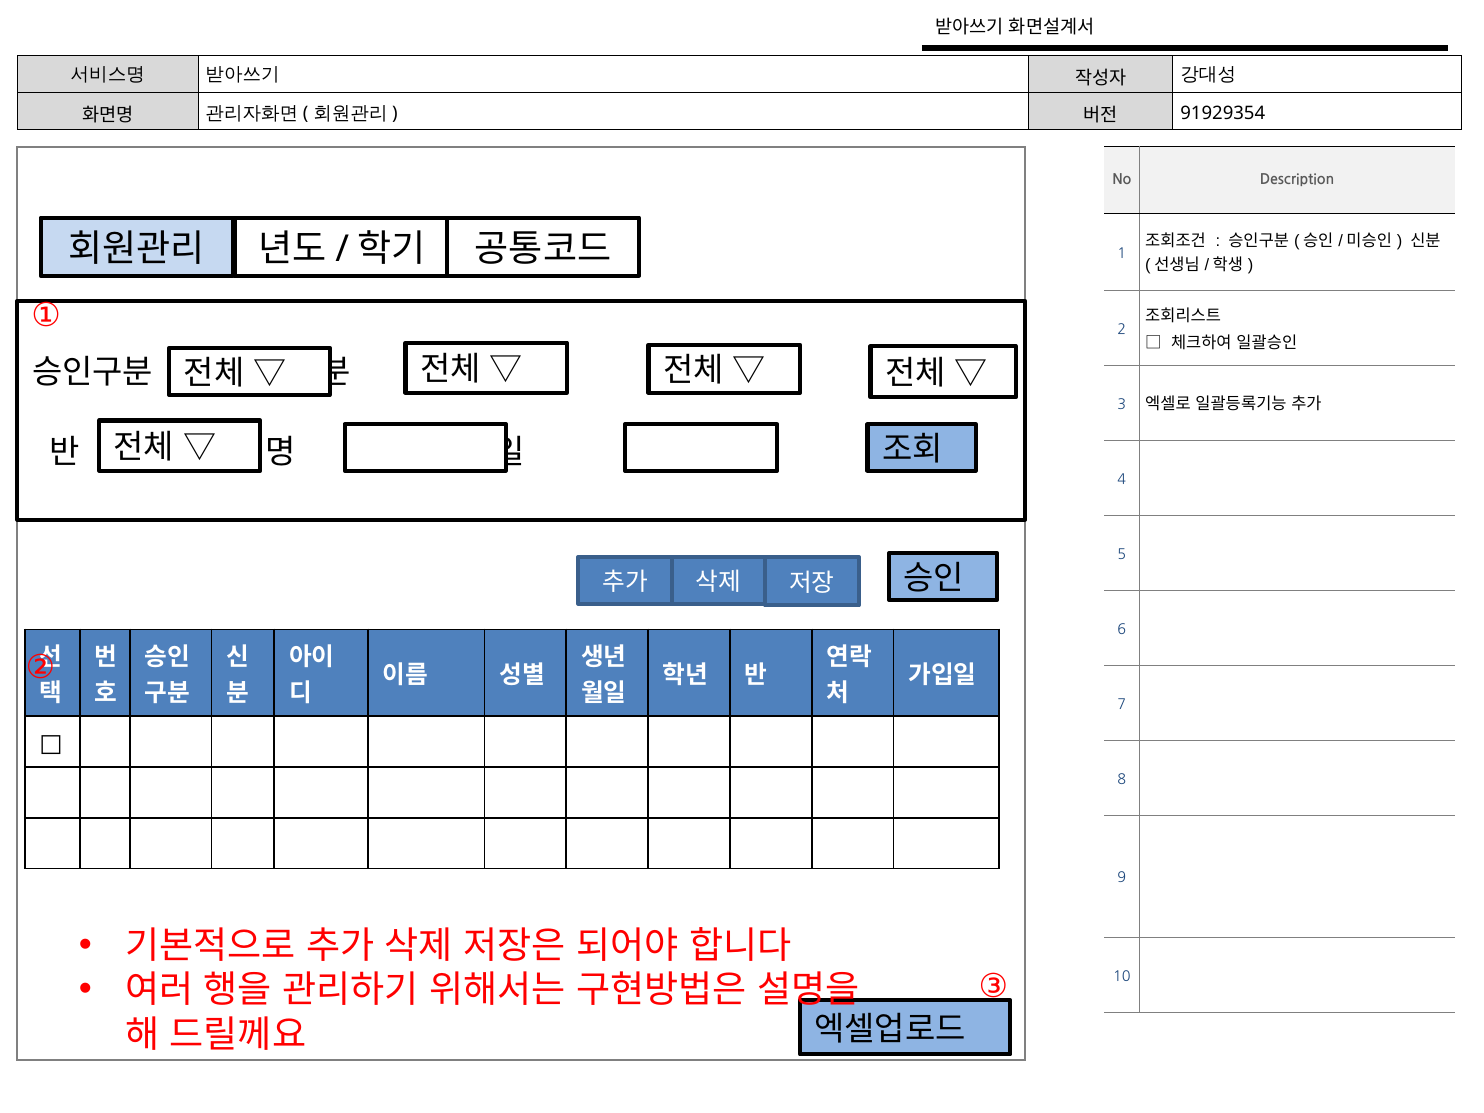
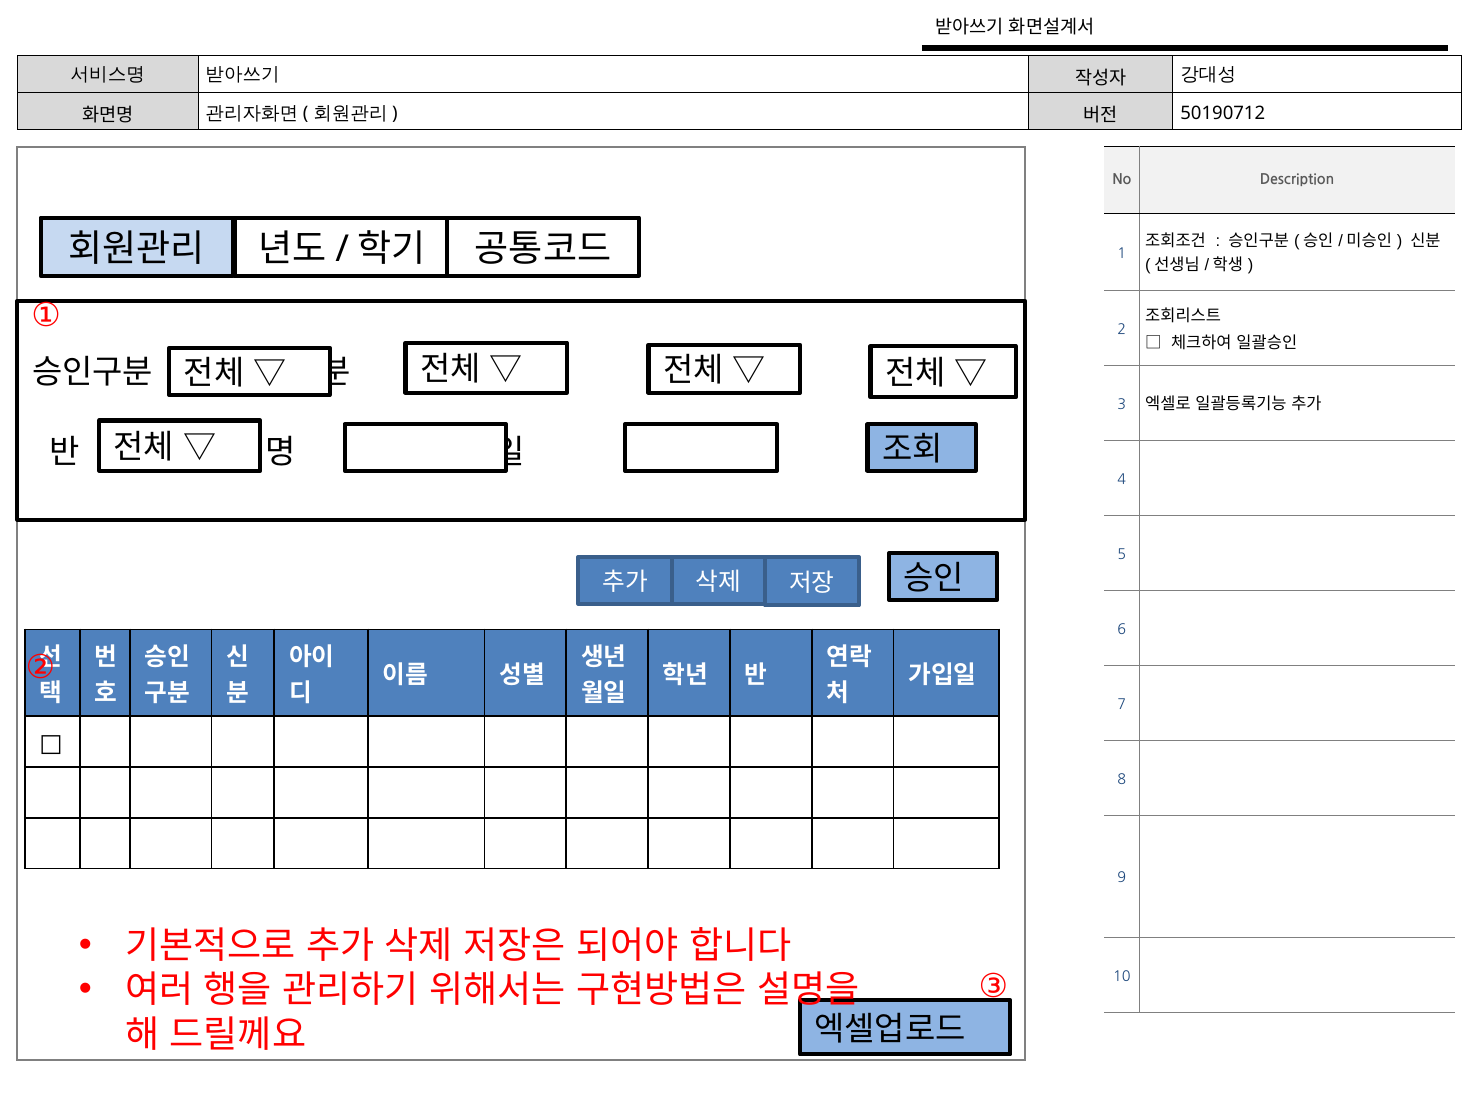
91929354: 91929354 -> 50190712
